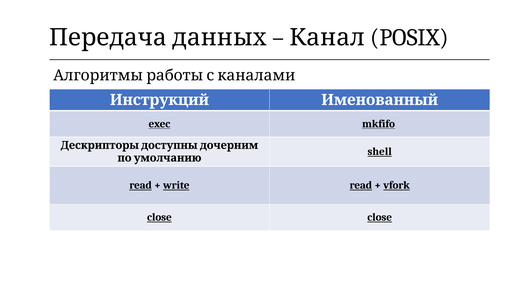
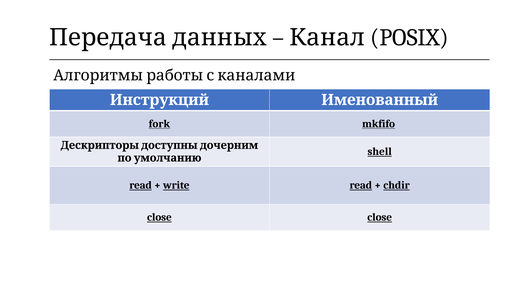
exec: exec -> fork
vfork: vfork -> chdir
